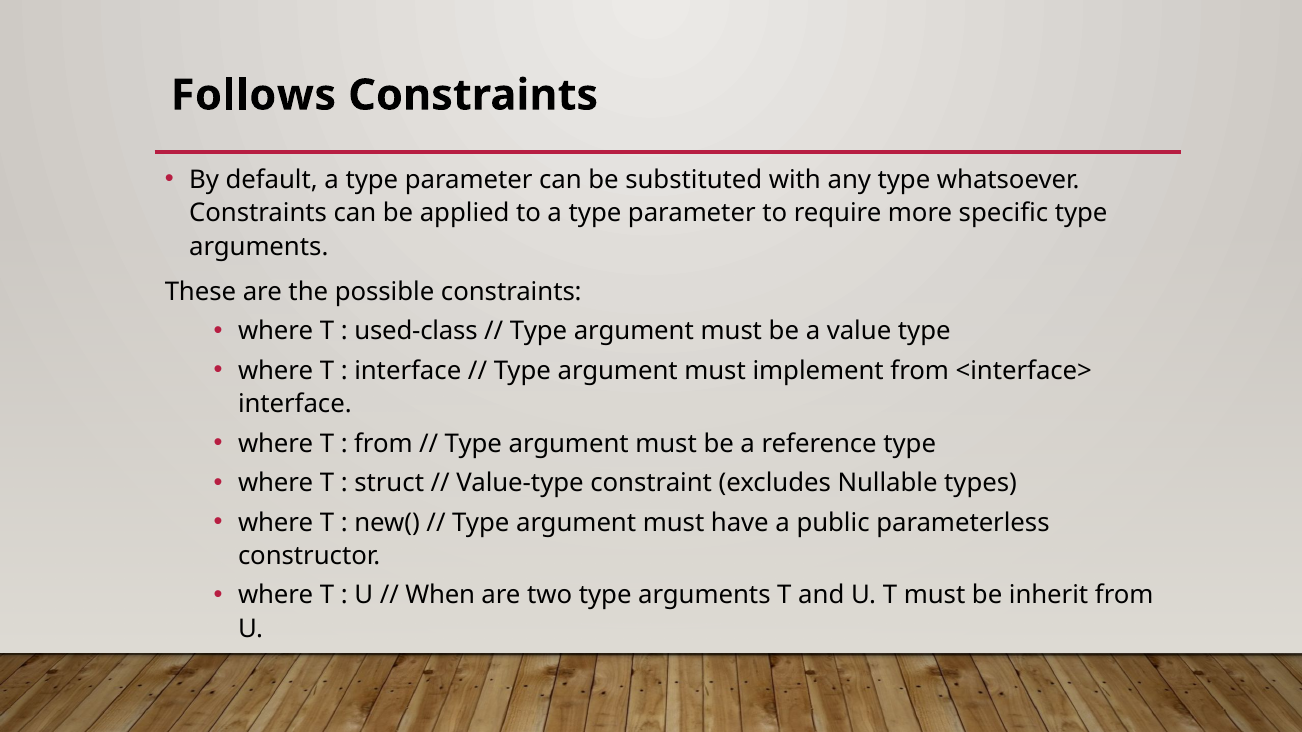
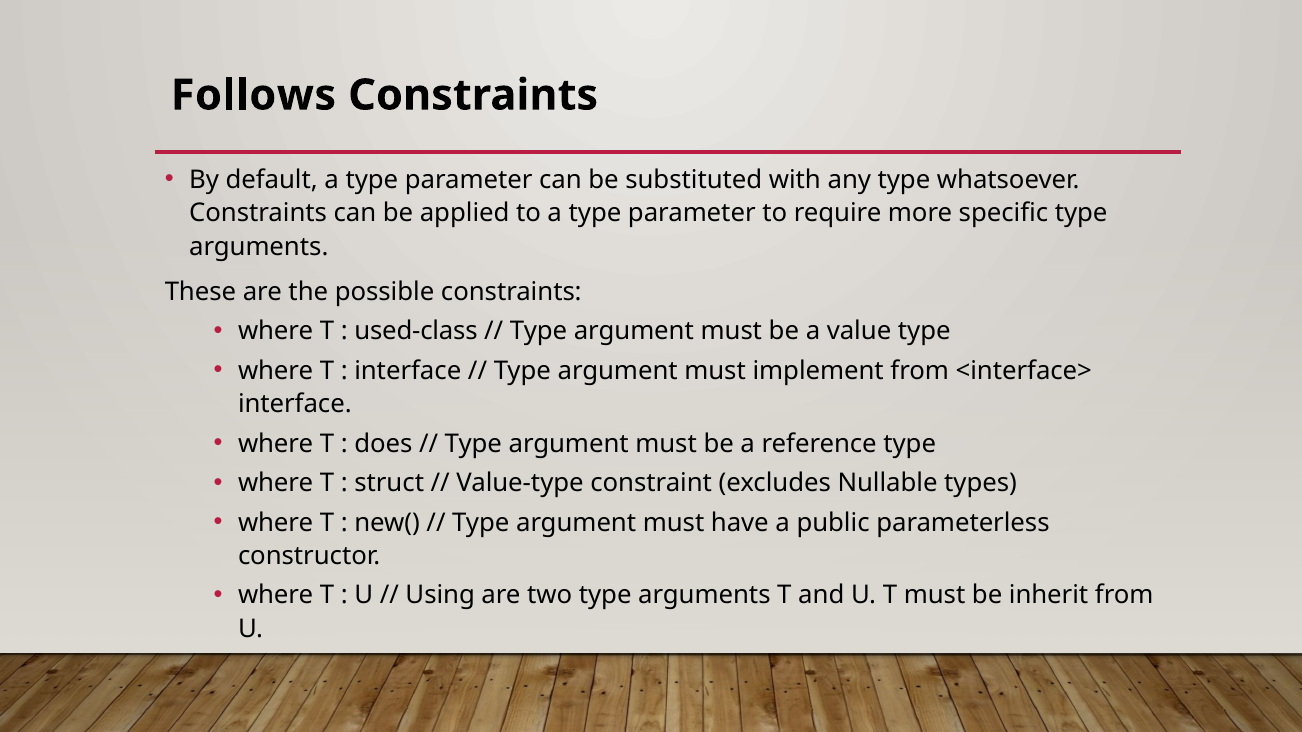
from at (383, 444): from -> does
When: When -> Using
